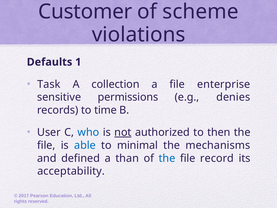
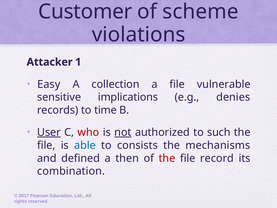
Defaults: Defaults -> Attacker
Task: Task -> Easy
enterprise: enterprise -> vulnerable
permissions: permissions -> implications
User underline: none -> present
who colour: blue -> red
then: then -> such
minimal: minimal -> consists
than: than -> then
the at (167, 158) colour: blue -> red
acceptability: acceptability -> combination
